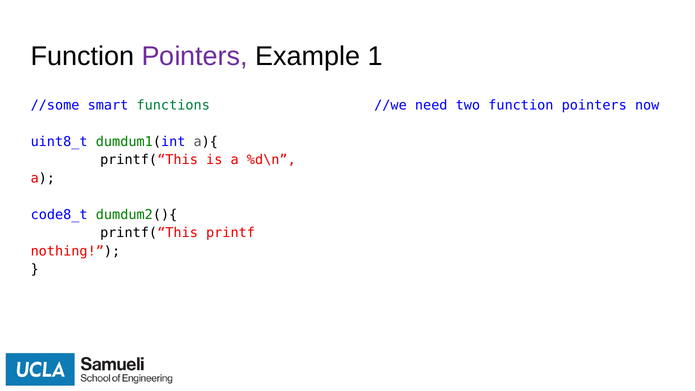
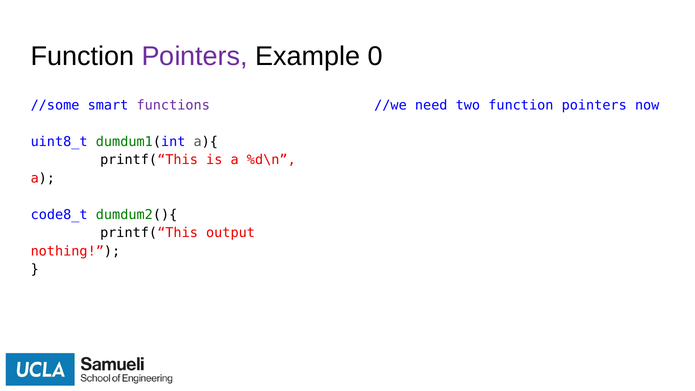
1: 1 -> 0
functions colour: green -> purple
printf: printf -> output
